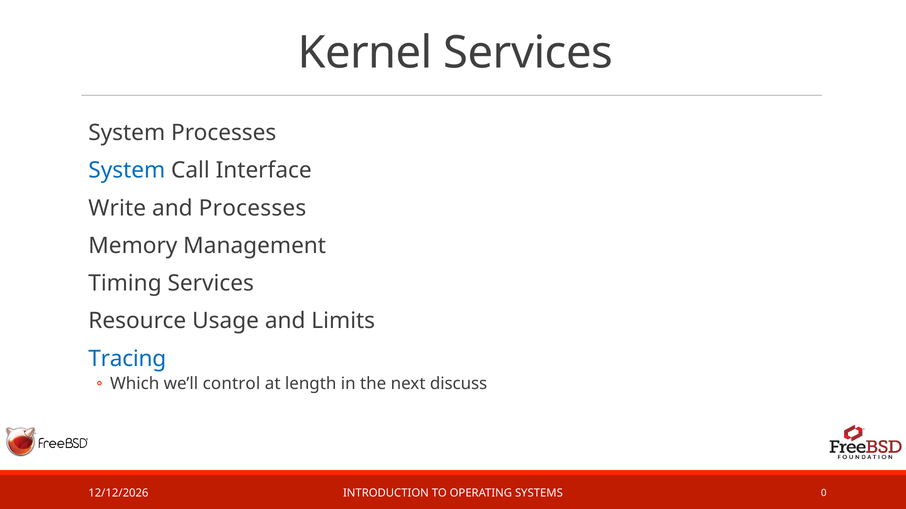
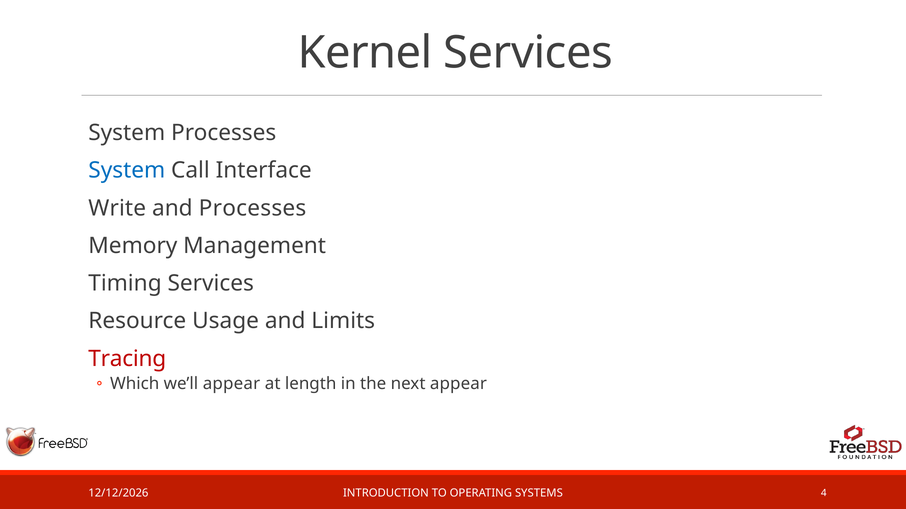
Tracing colour: blue -> red
we’ll control: control -> appear
next discuss: discuss -> appear
0: 0 -> 4
